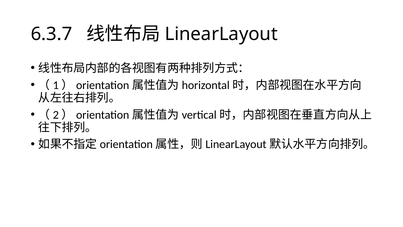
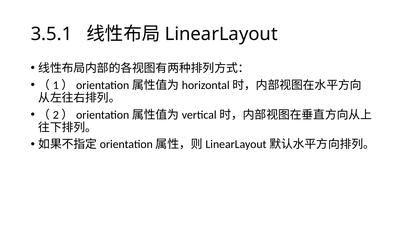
6.3.7: 6.3.7 -> 3.5.1
